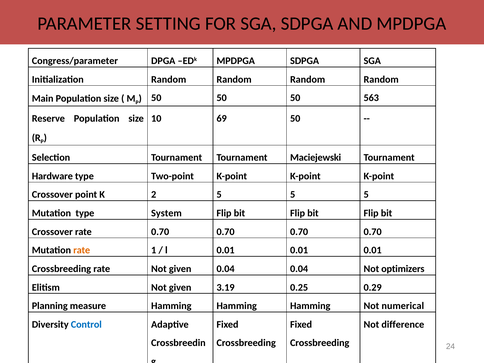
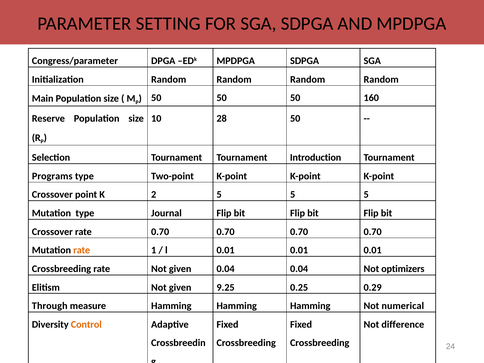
563: 563 -> 160
69: 69 -> 28
Maciejewski: Maciejewski -> Introduction
Hardware: Hardware -> Programs
System: System -> Journal
3.19: 3.19 -> 9.25
Planning: Planning -> Through
Control colour: blue -> orange
